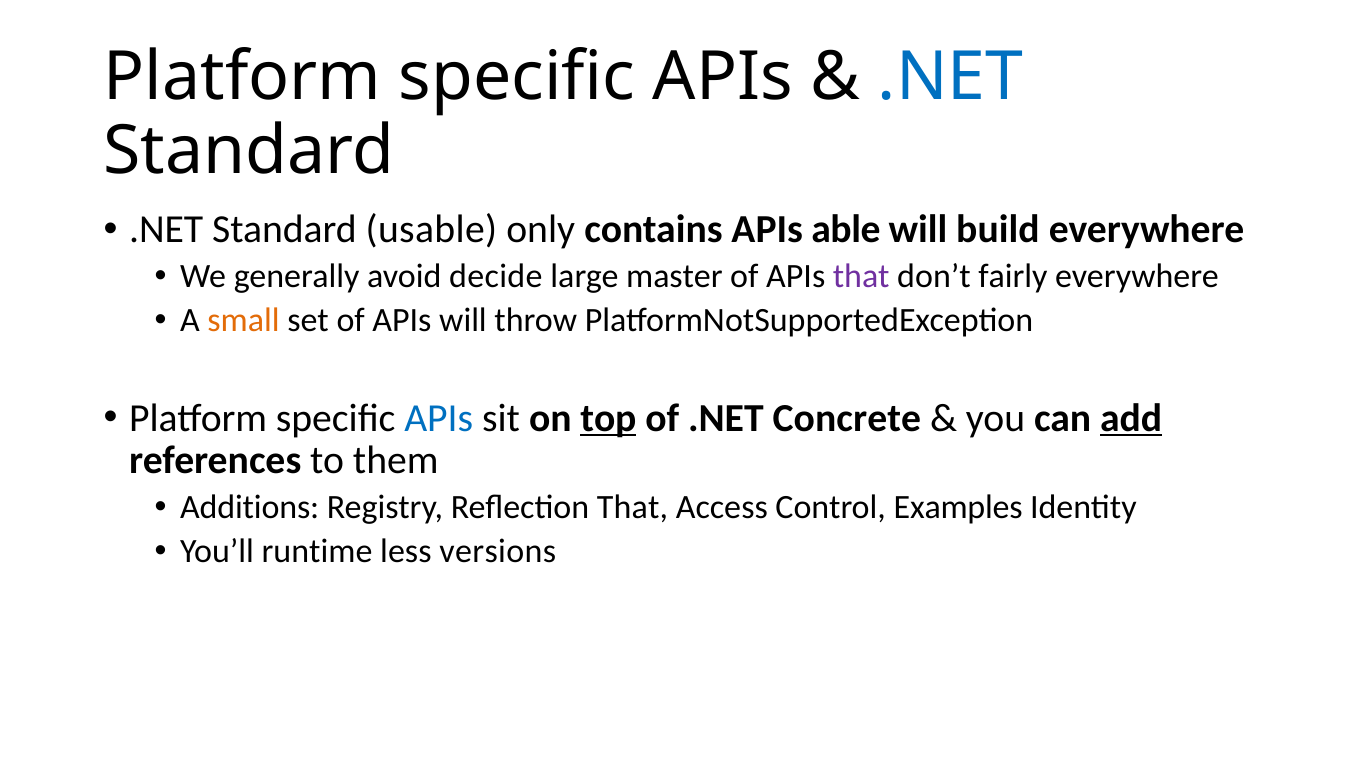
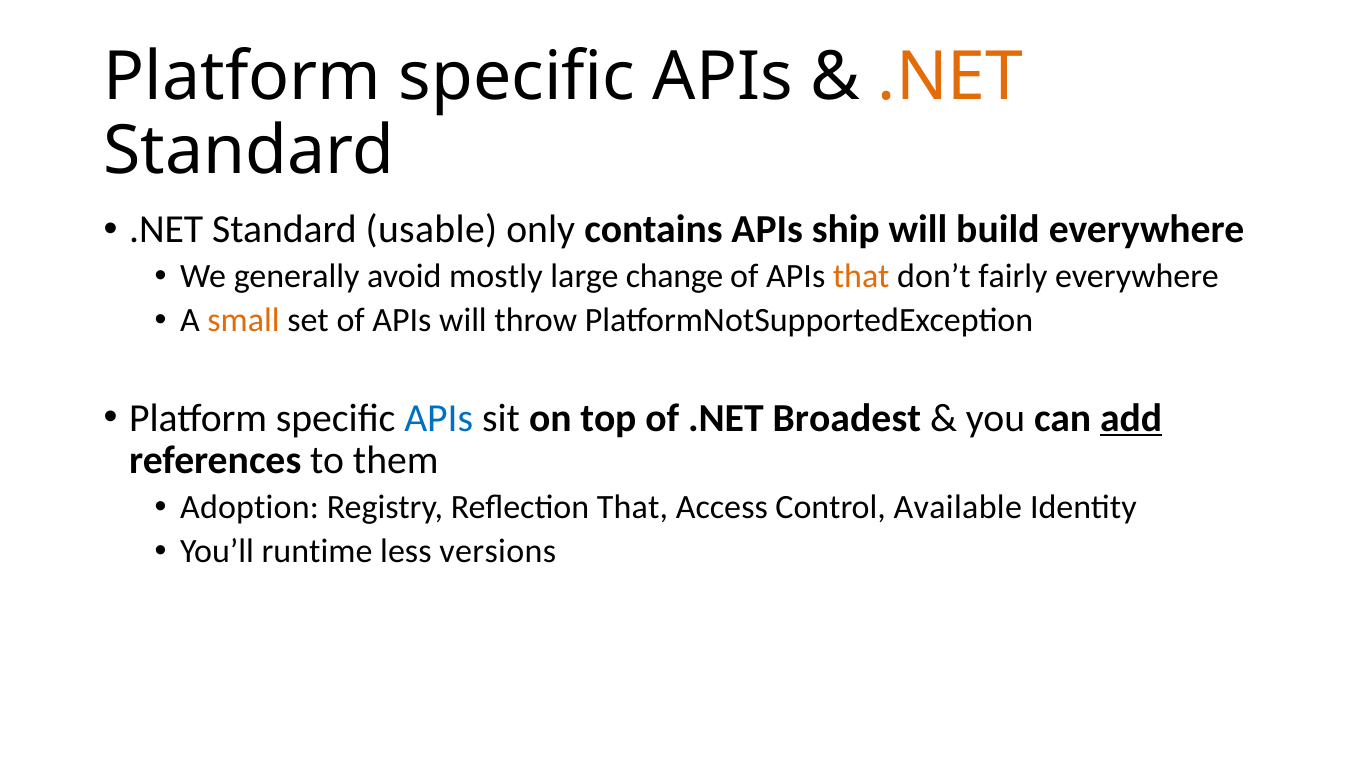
.NET at (951, 77) colour: blue -> orange
able: able -> ship
decide: decide -> mostly
master: master -> change
that at (861, 277) colour: purple -> orange
top underline: present -> none
Concrete: Concrete -> Broadest
Additions: Additions -> Adoption
Examples: Examples -> Available
